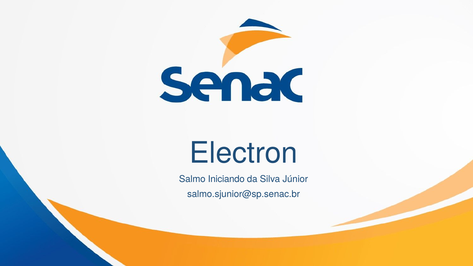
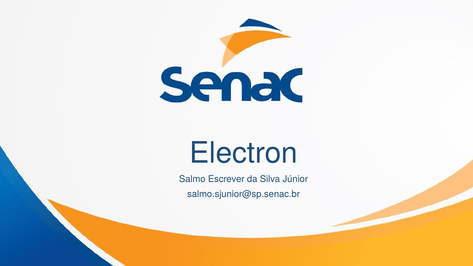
Iniciando: Iniciando -> Escrever
